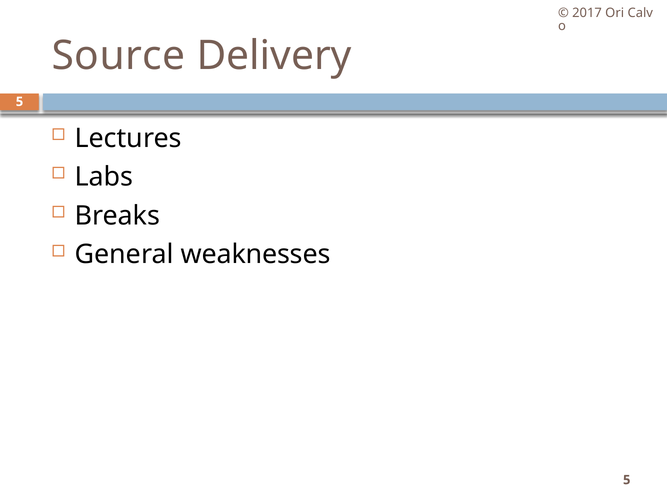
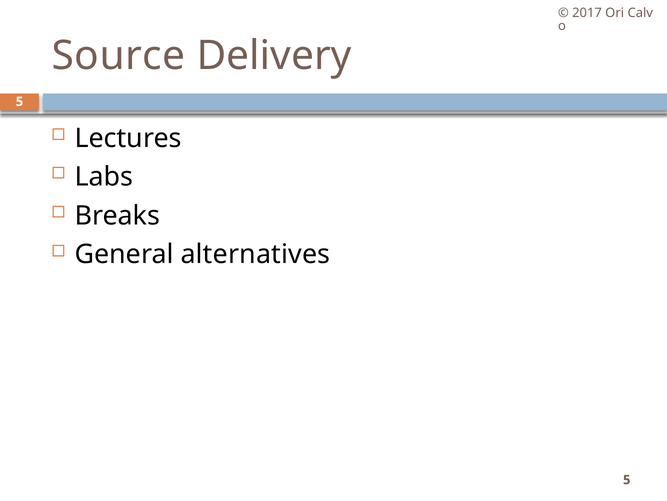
weaknesses: weaknesses -> alternatives
